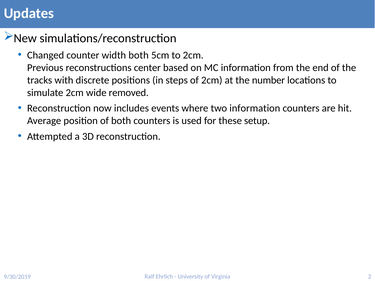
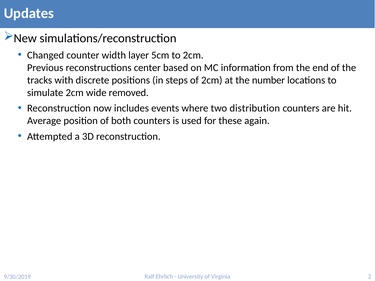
width both: both -> layer
two information: information -> distribution
setup: setup -> again
